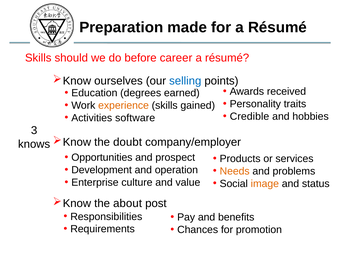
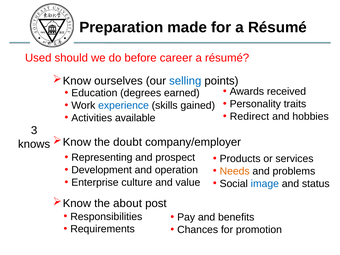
Skills at (38, 58): Skills -> Used
experience colour: orange -> blue
Credible: Credible -> Redirect
software: software -> available
Opportunities: Opportunities -> Representing
image colour: orange -> blue
